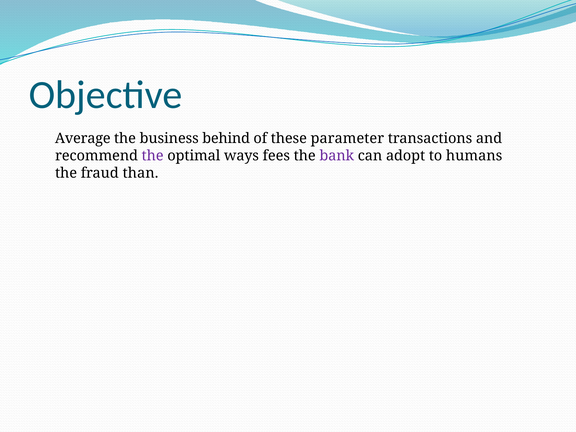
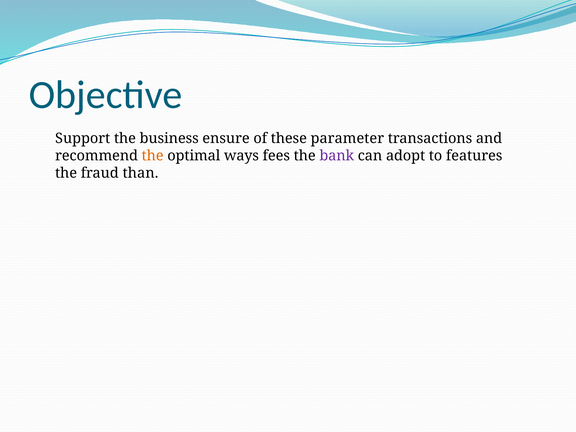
Average: Average -> Support
behind: behind -> ensure
the at (153, 156) colour: purple -> orange
humans: humans -> features
